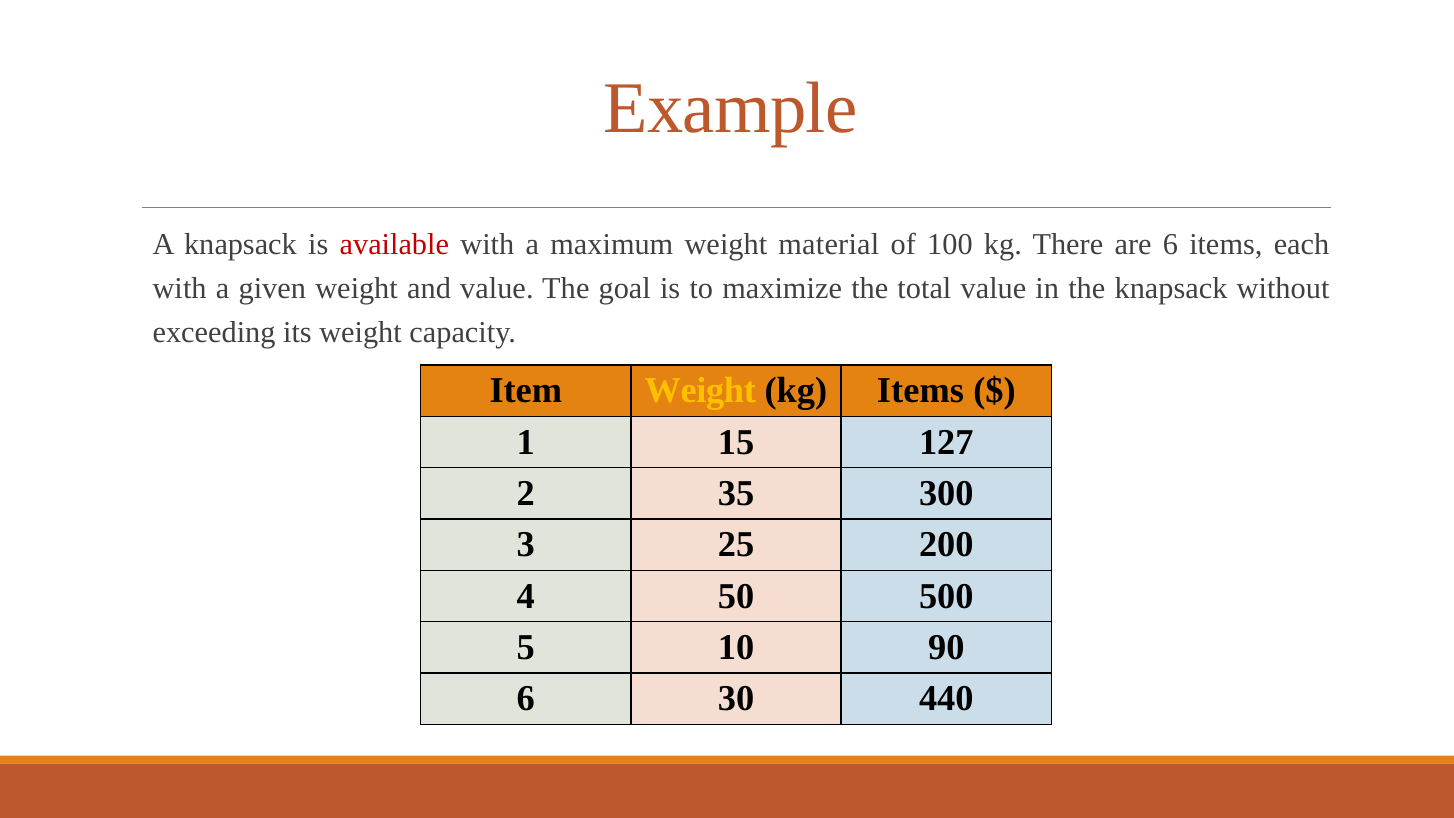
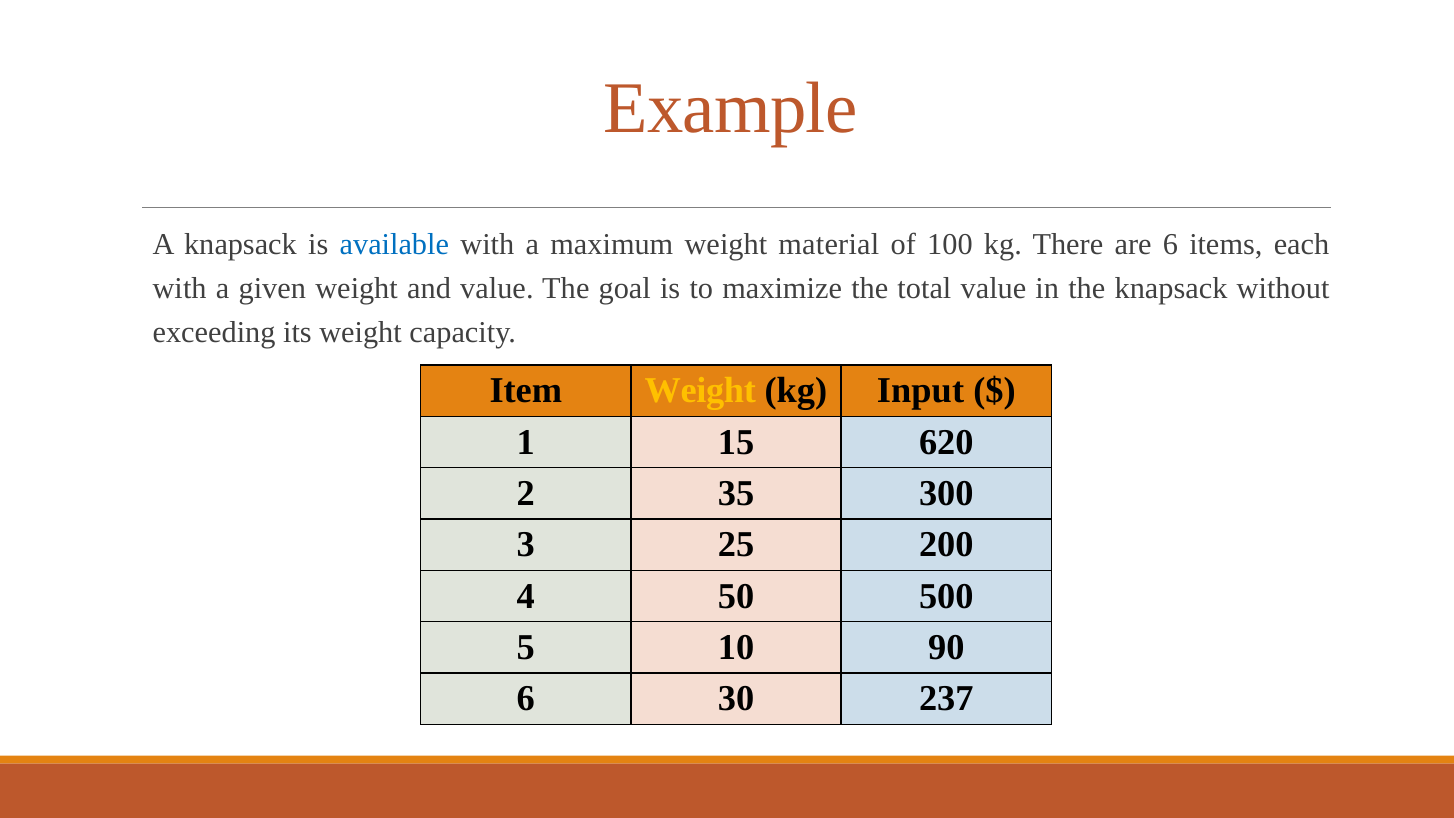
available colour: red -> blue
kg Items: Items -> Input
127: 127 -> 620
440: 440 -> 237
